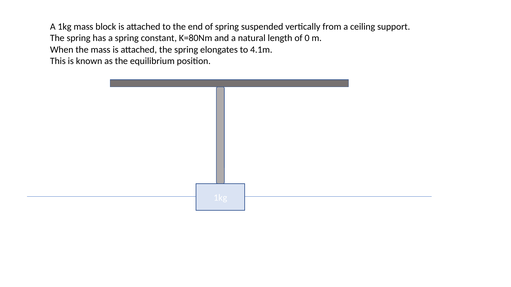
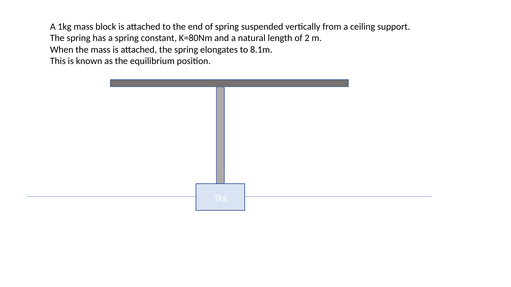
0: 0 -> 2
4.1m: 4.1m -> 8.1m
